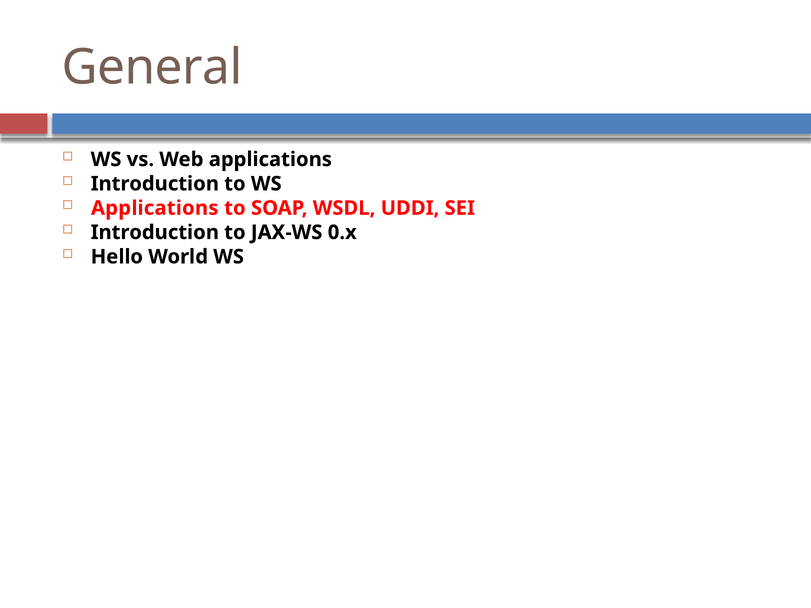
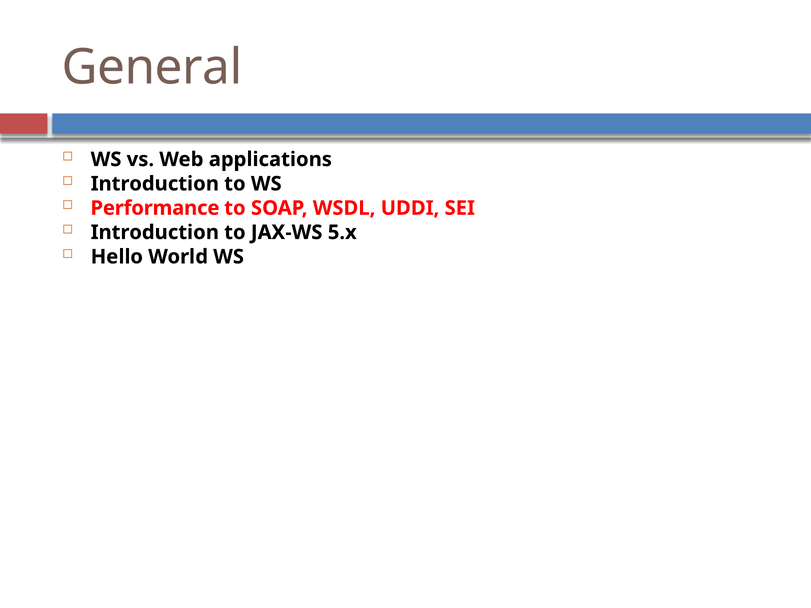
Applications at (155, 208): Applications -> Performance
0.x: 0.x -> 5.x
